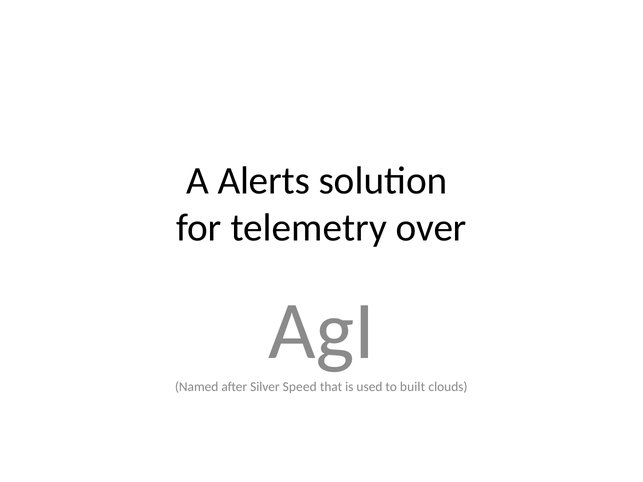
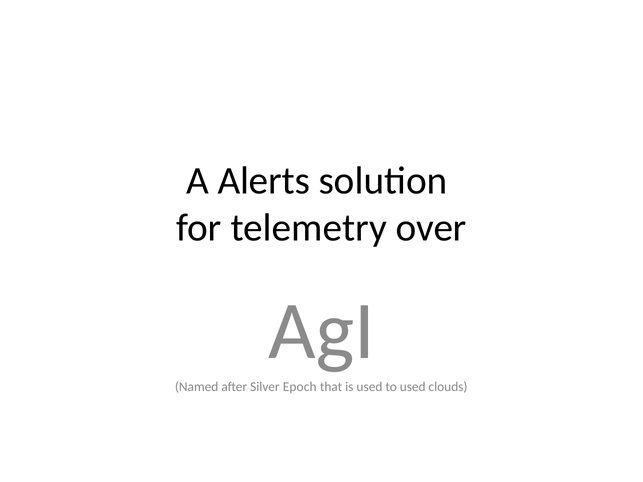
Speed: Speed -> Epoch
to built: built -> used
